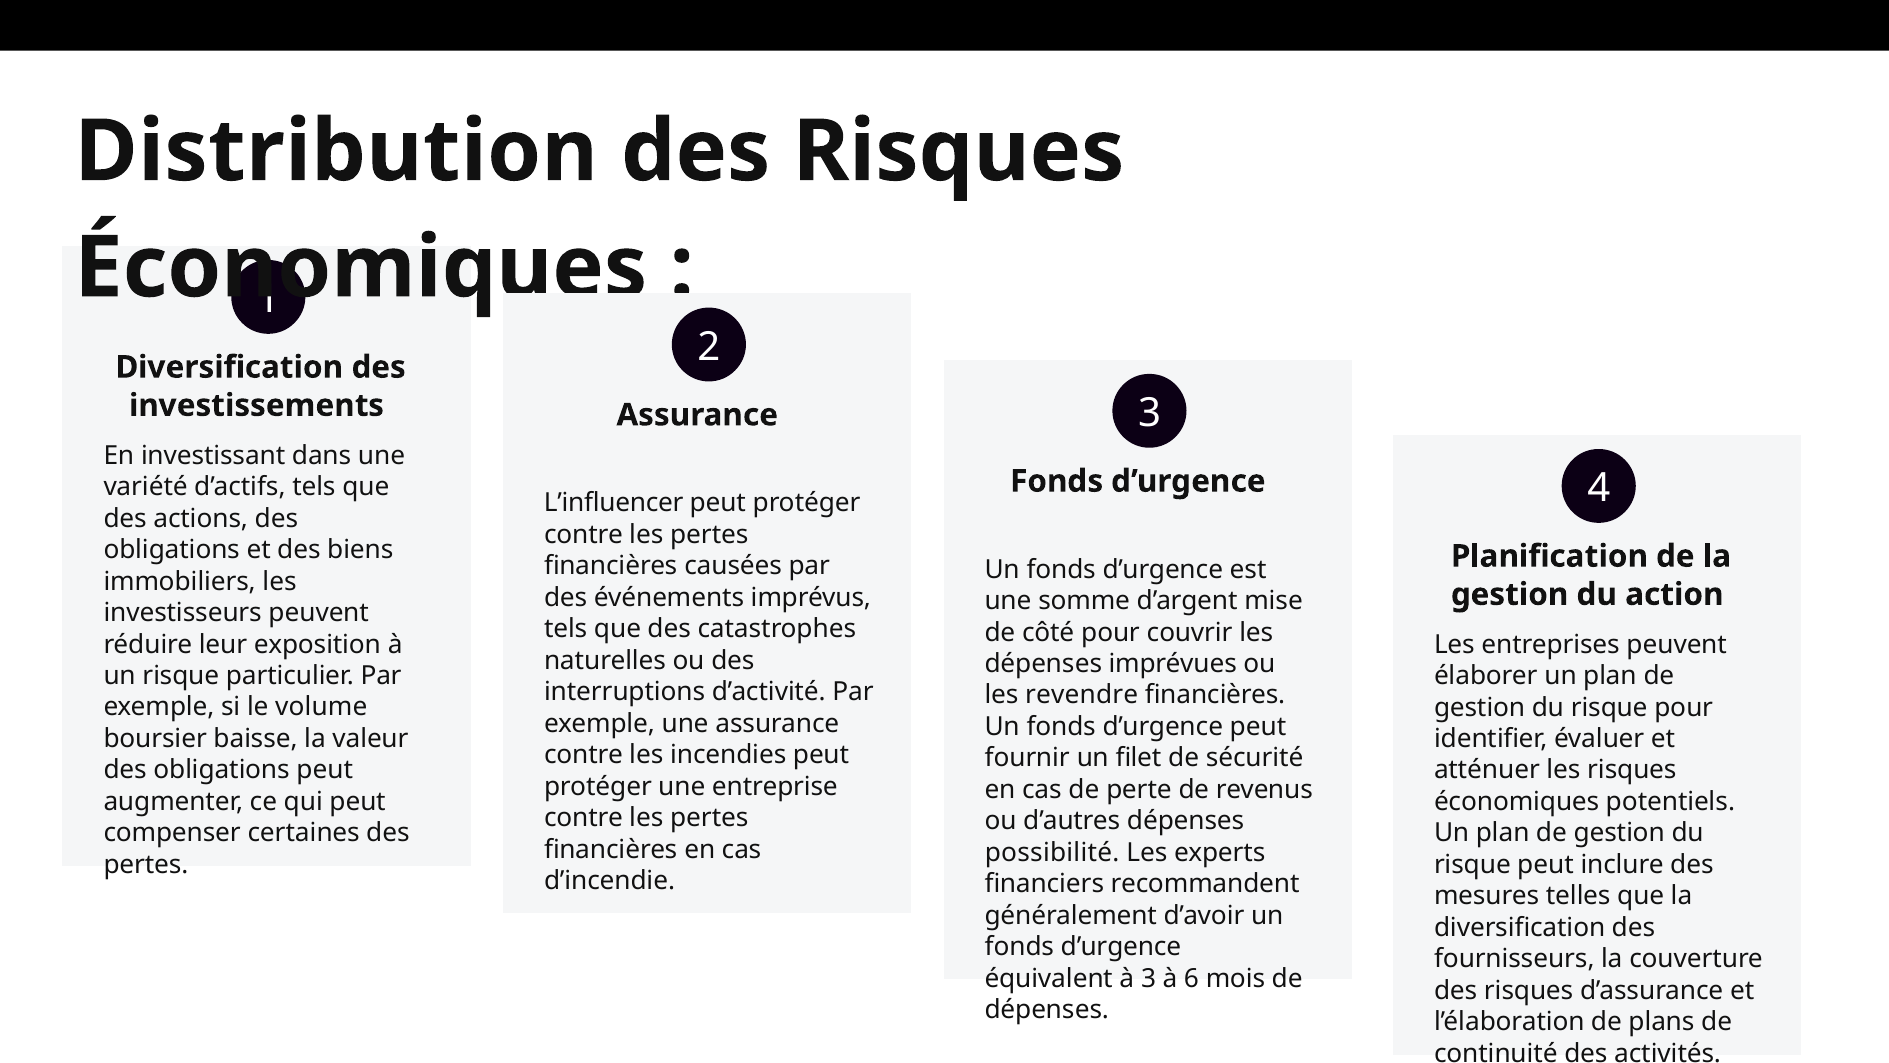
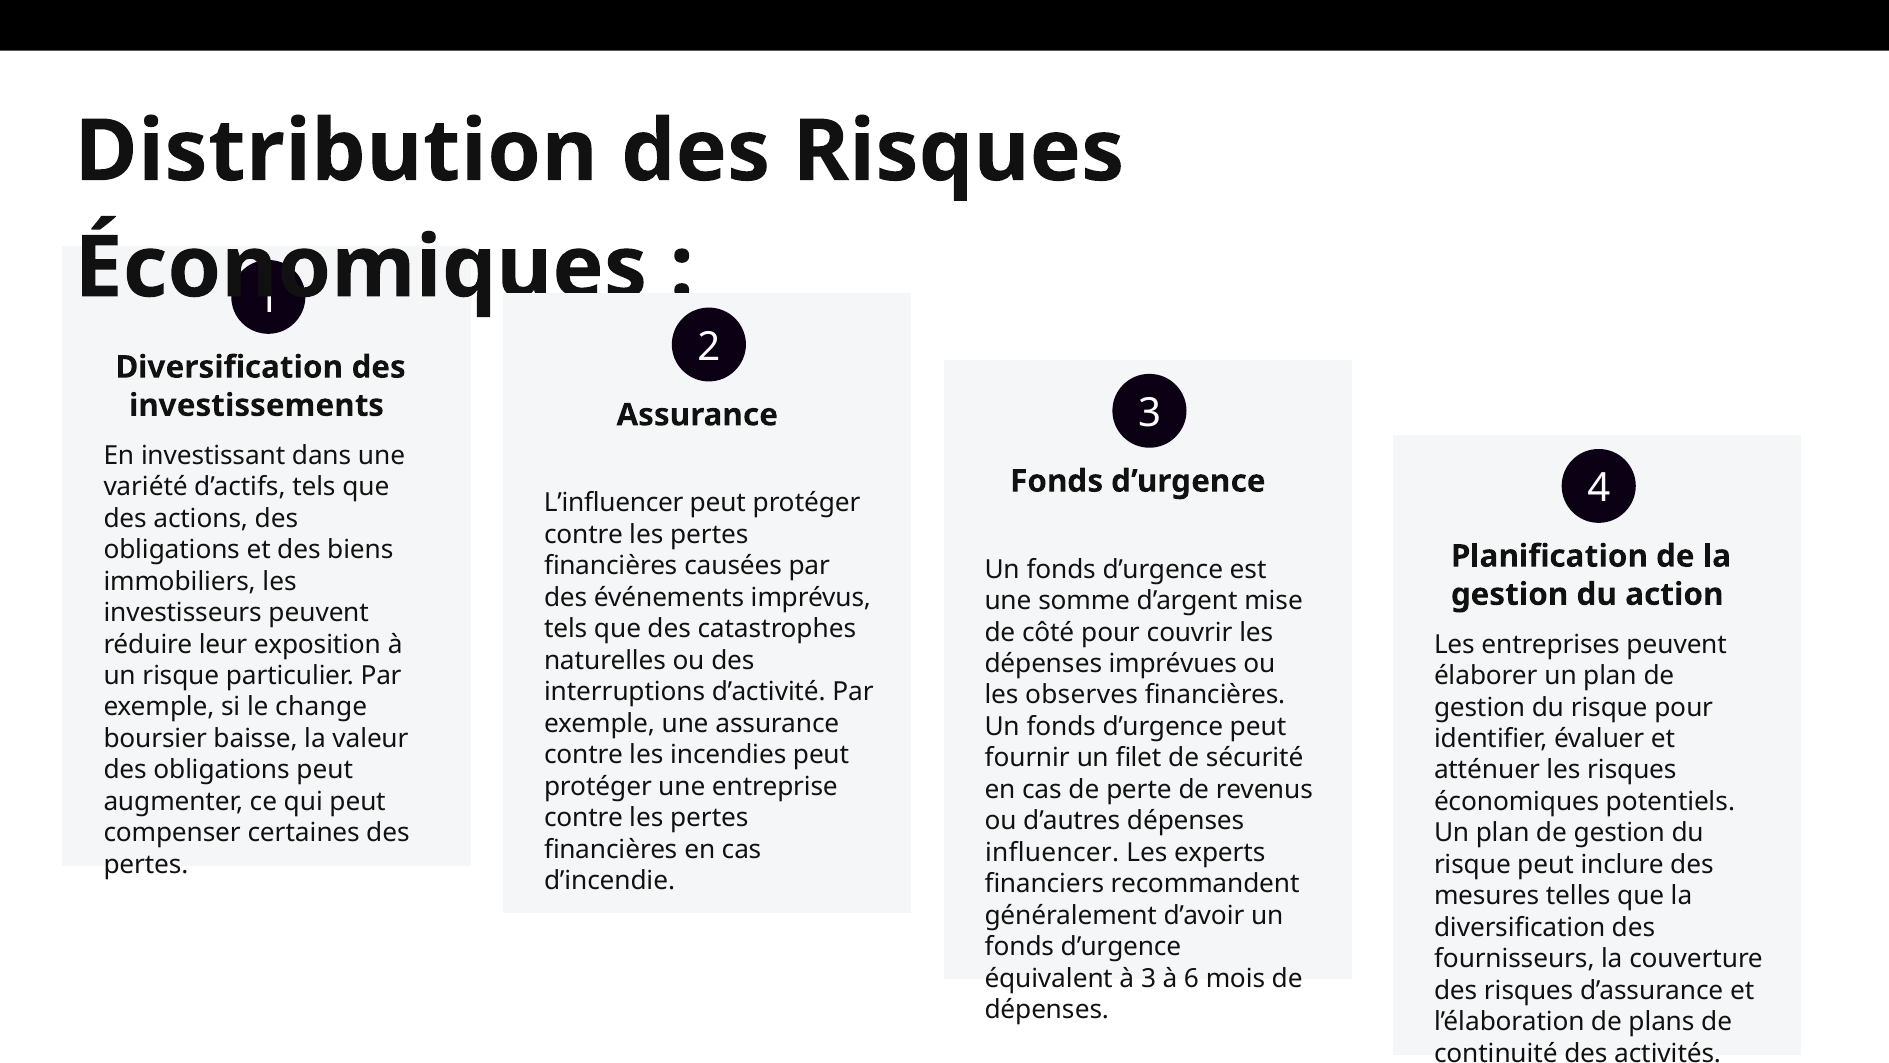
revendre: revendre -> observes
volume: volume -> change
possibilité: possibilité -> influencer
